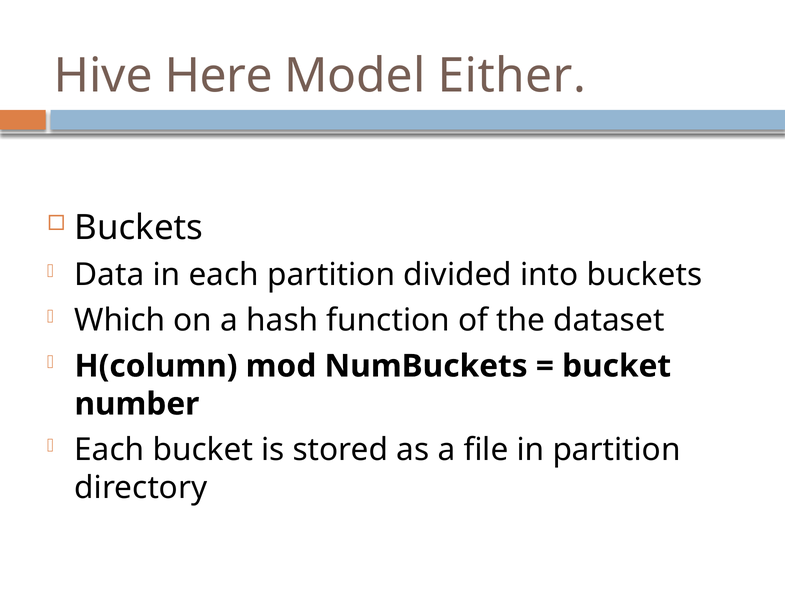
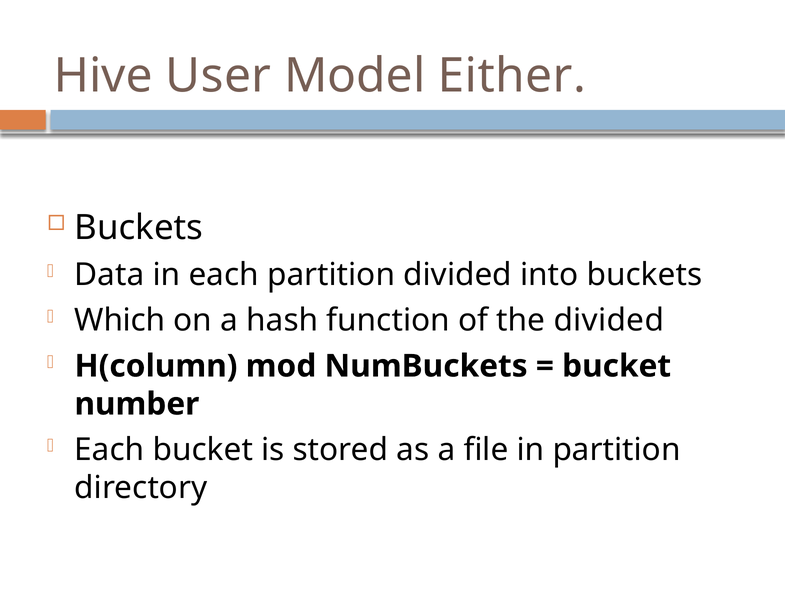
Here: Here -> User
the dataset: dataset -> divided
